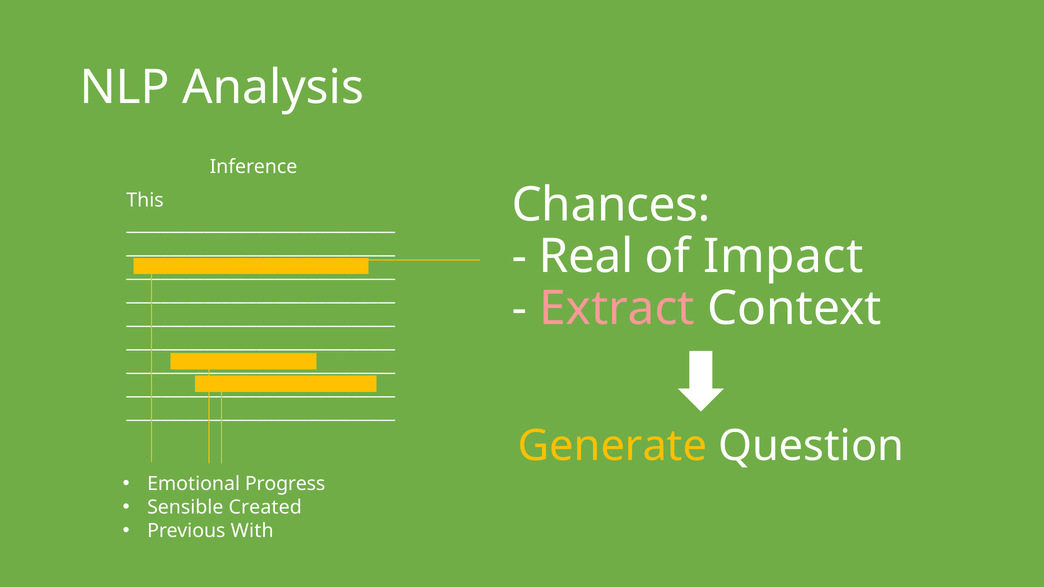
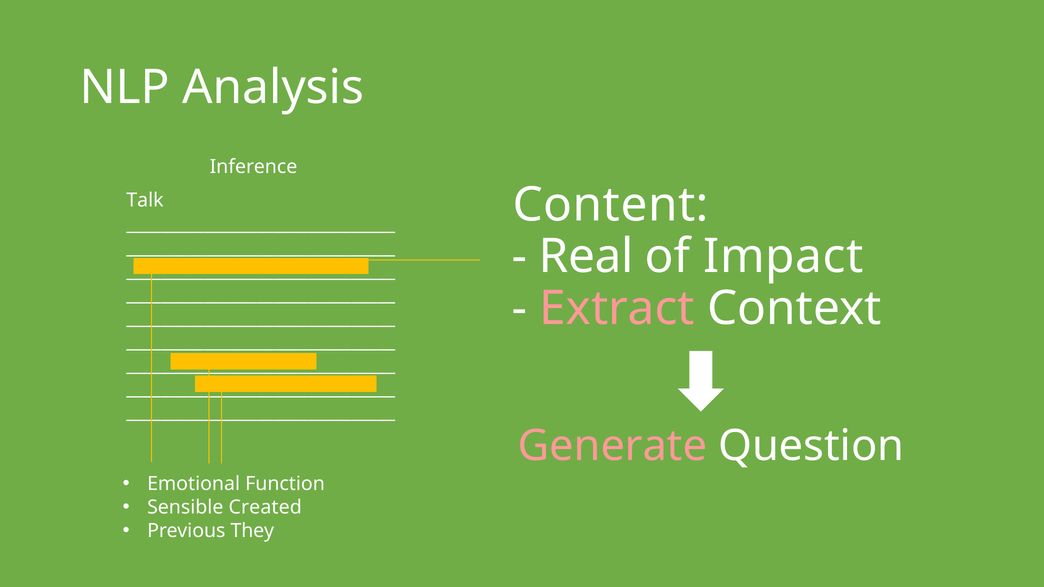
Chances: Chances -> Content
This: This -> Talk
Generate colour: yellow -> pink
Progress: Progress -> Function
With: With -> They
